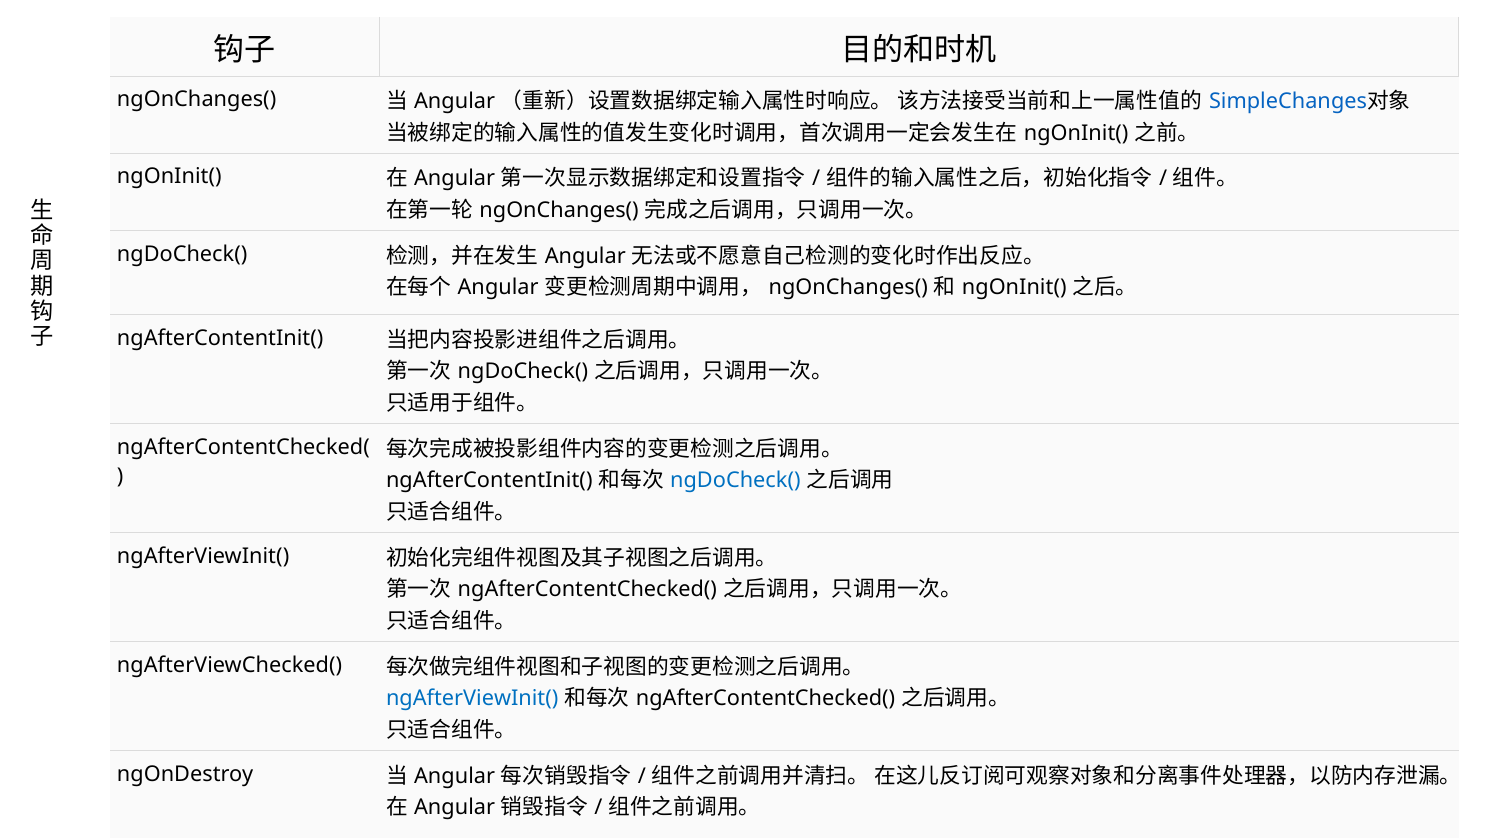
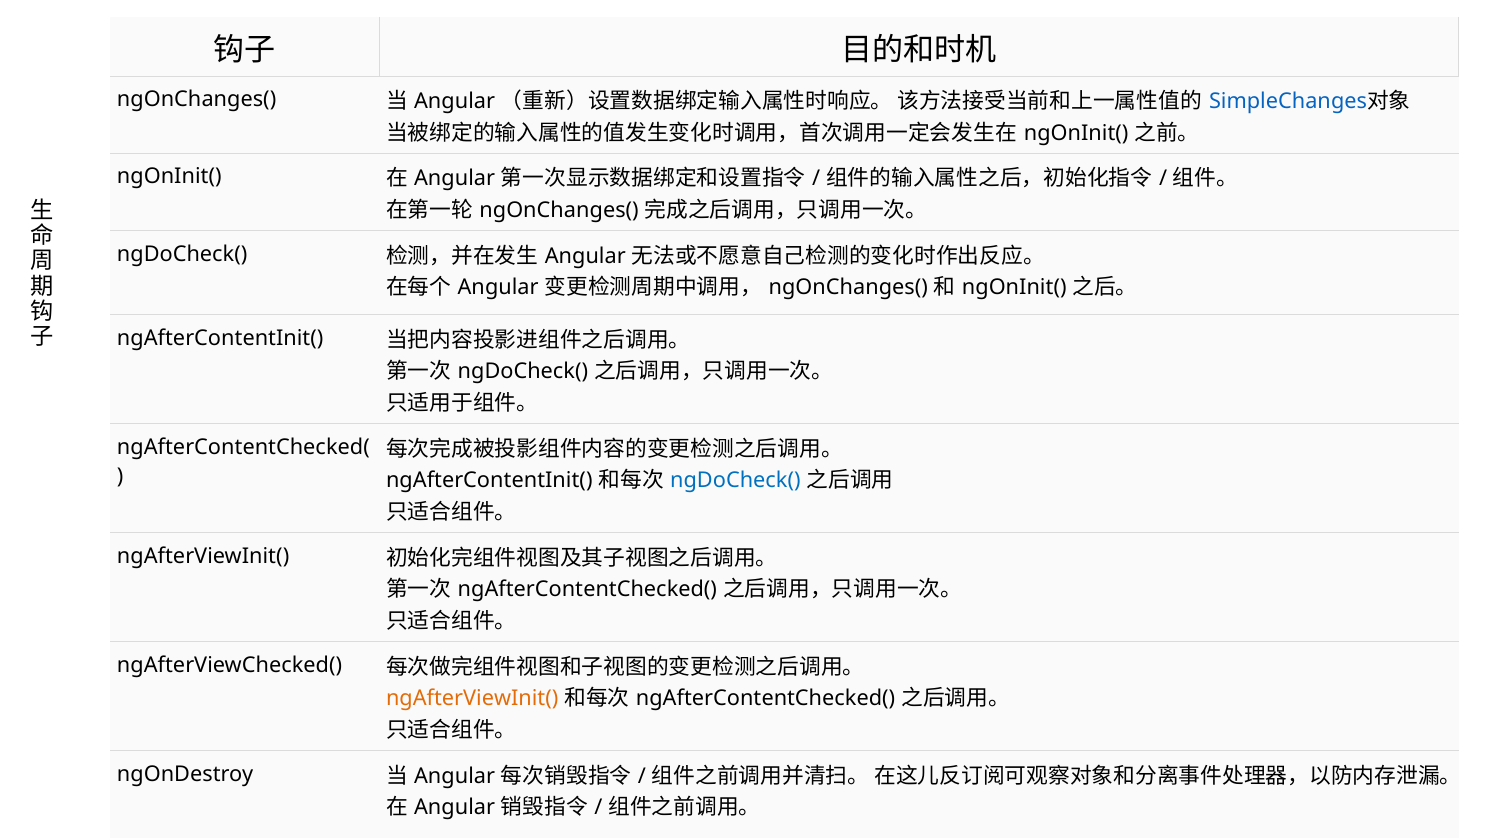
ngAfterViewInit( at (472, 698) colour: blue -> orange
